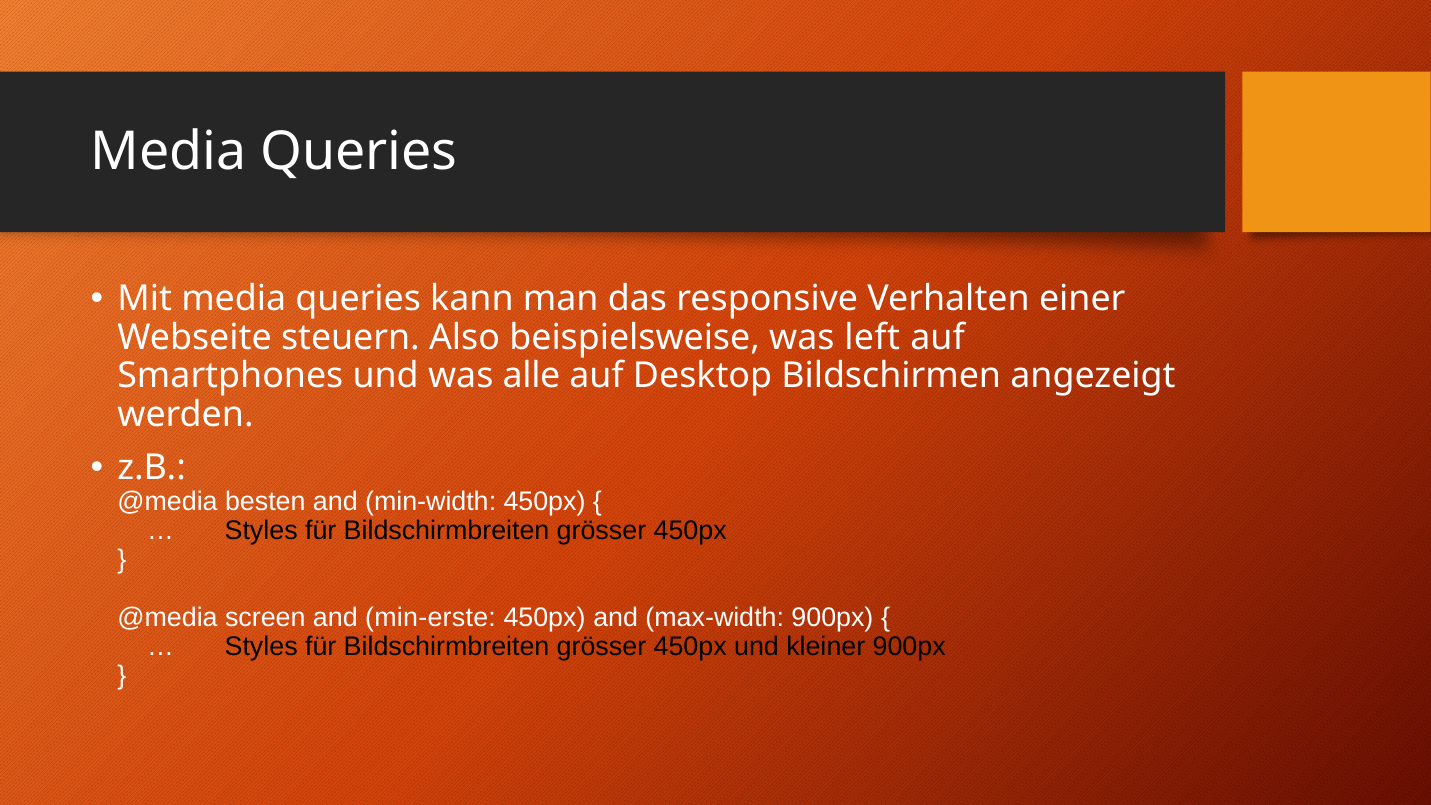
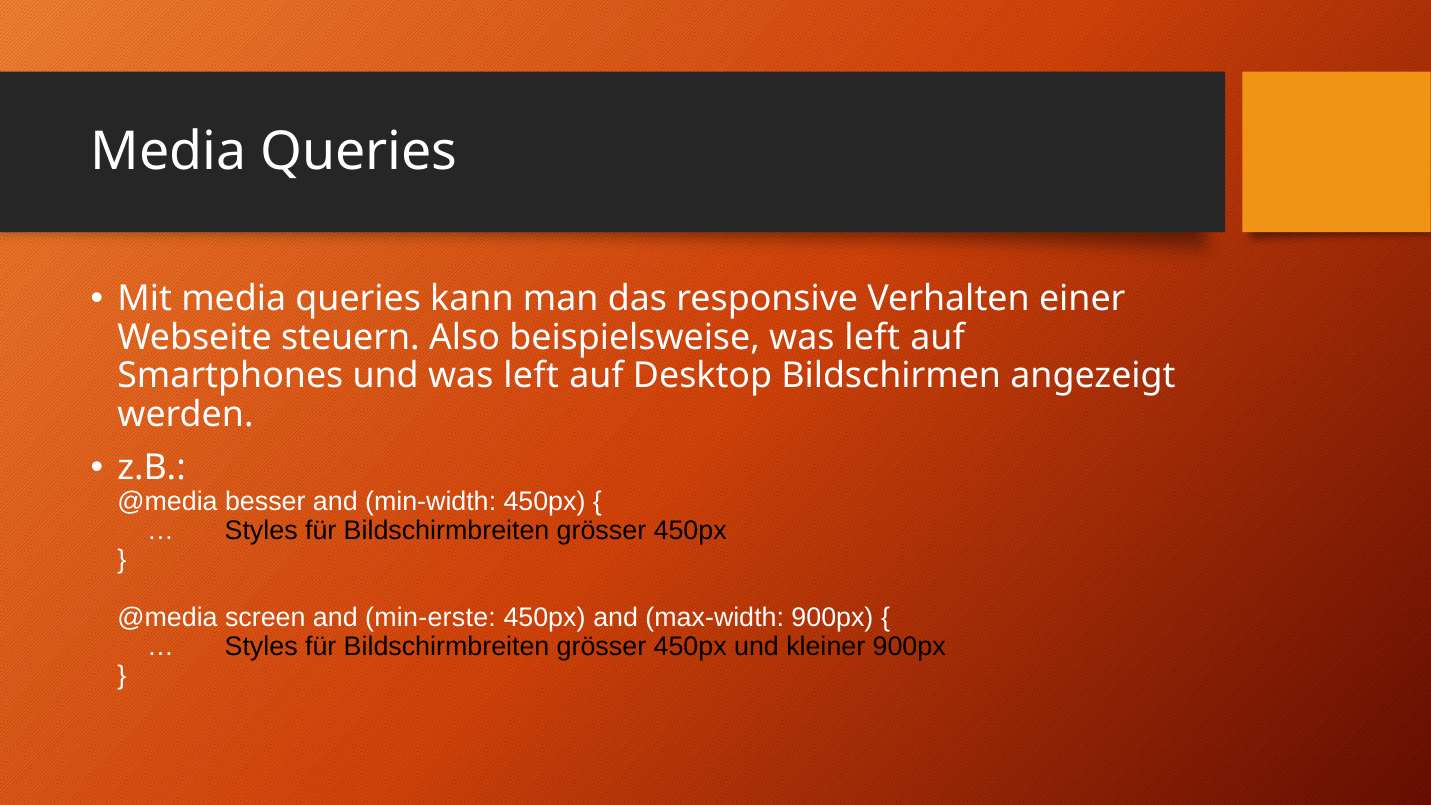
und was alle: alle -> left
besten: besten -> besser
